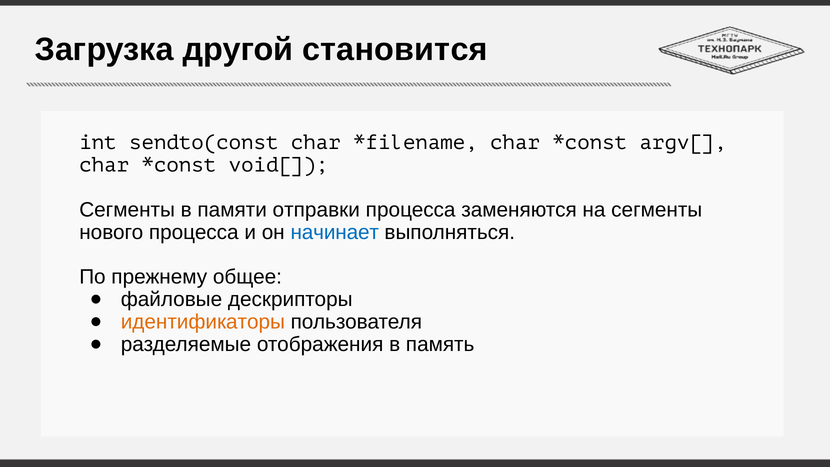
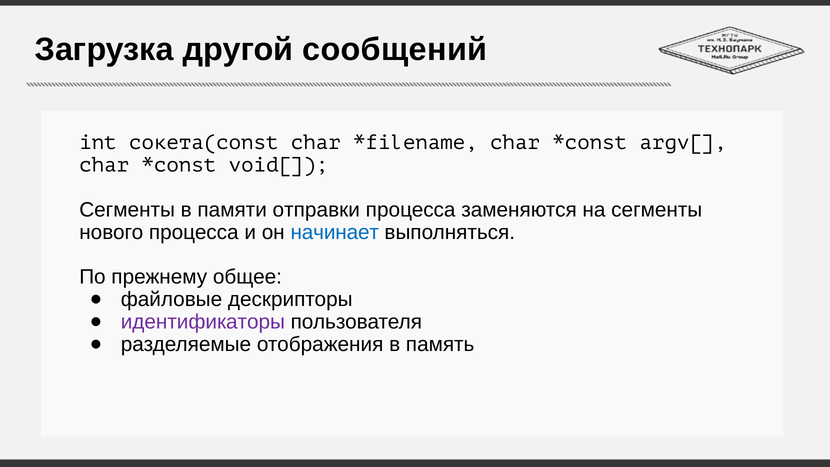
становится: становится -> сообщений
sendto(const: sendto(const -> сокета(const
идентификаторы colour: orange -> purple
